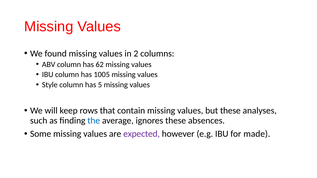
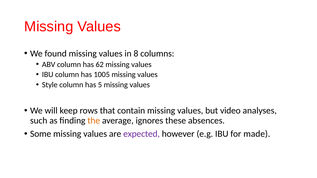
2: 2 -> 8
but these: these -> video
the colour: blue -> orange
